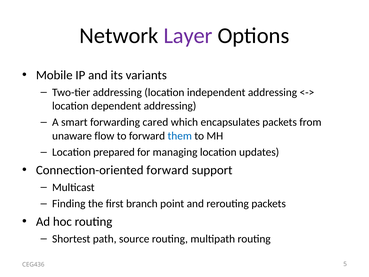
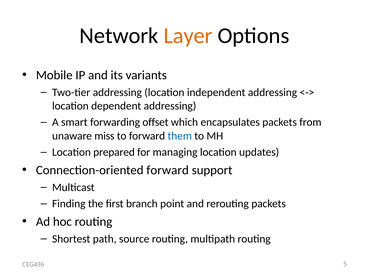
Layer colour: purple -> orange
cared: cared -> offset
flow: flow -> miss
